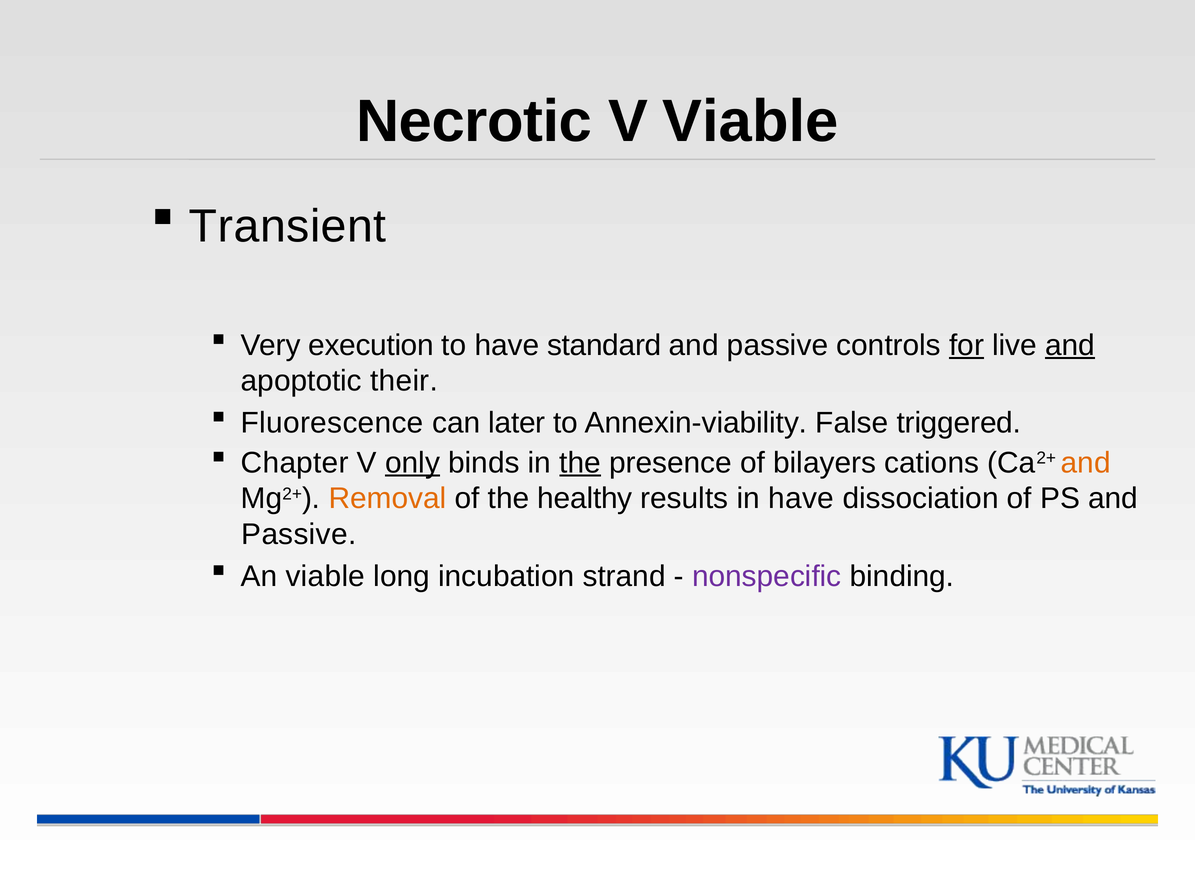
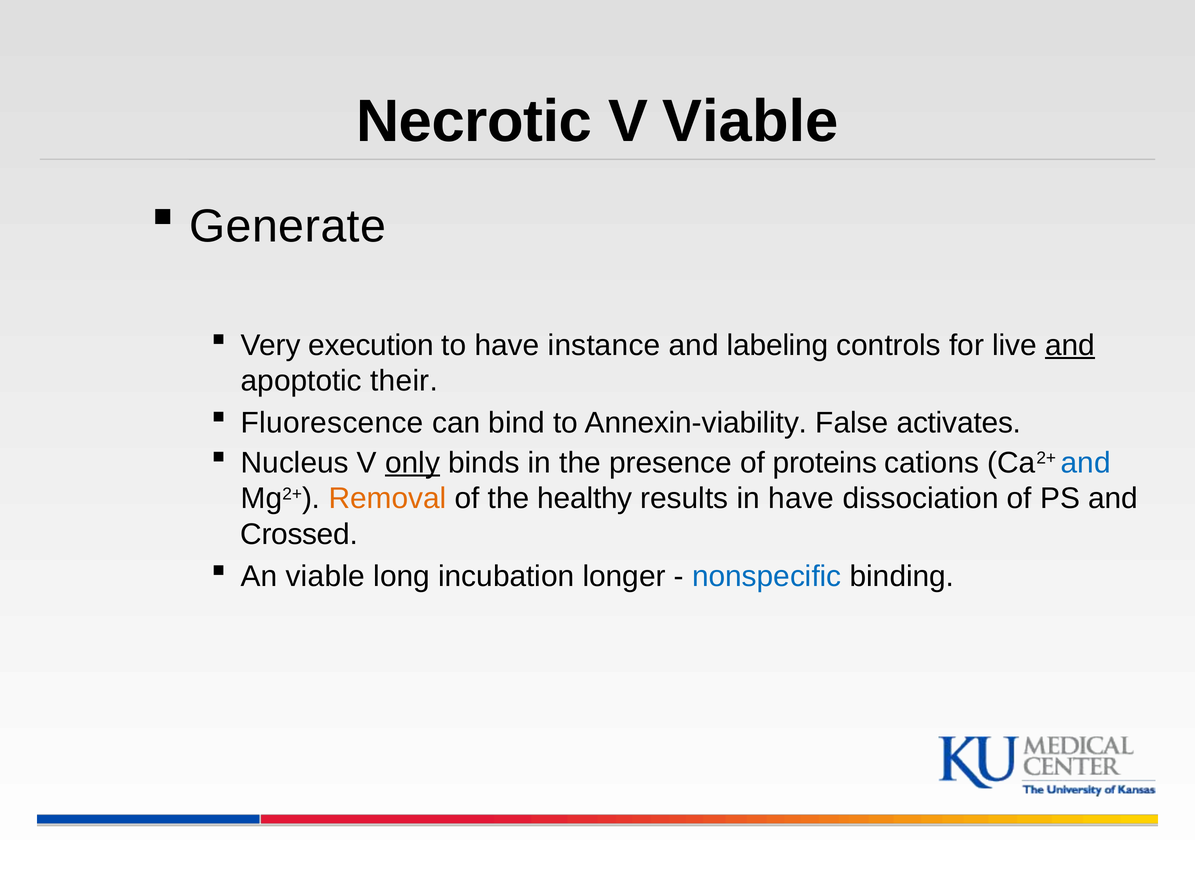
Transient: Transient -> Generate
standard: standard -> instance
passive at (778, 345): passive -> labeling
for underline: present -> none
later: later -> bind
triggered: triggered -> activates
Chapter: Chapter -> Nucleus
the at (580, 463) underline: present -> none
bilayers: bilayers -> proteins
and at (1086, 463) colour: orange -> blue
Passive at (299, 535): Passive -> Crossed
strand: strand -> longer
nonspecific colour: purple -> blue
